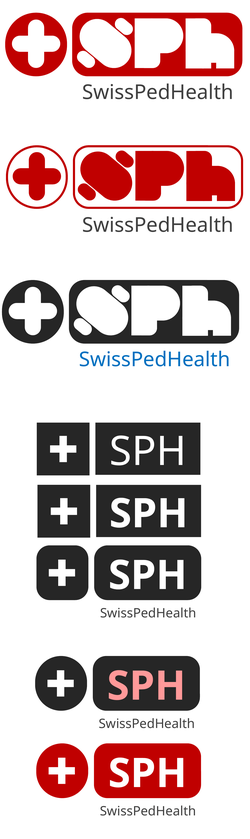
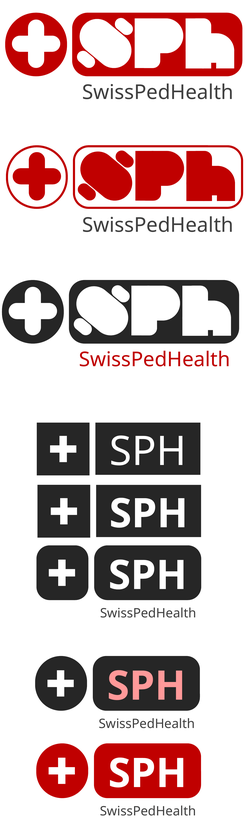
SwissPedHealth at (155, 359) colour: blue -> red
